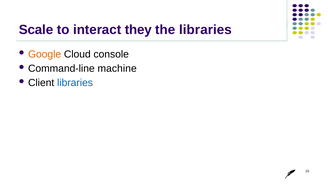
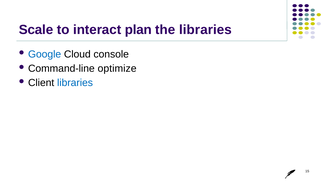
they: they -> plan
Google colour: orange -> blue
machine: machine -> optimize
